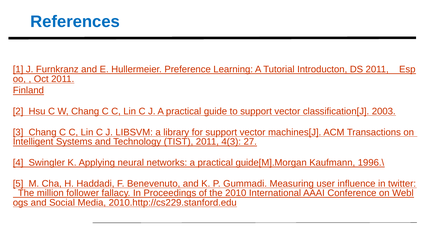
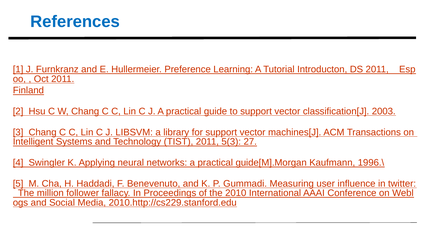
4(3: 4(3 -> 5(3
